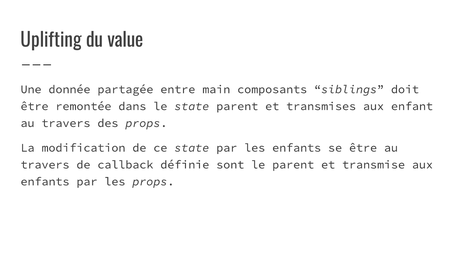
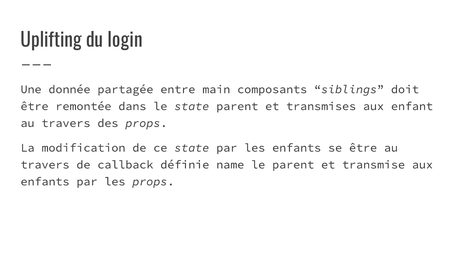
value: value -> login
sont: sont -> name
